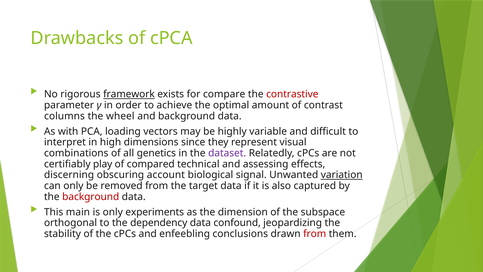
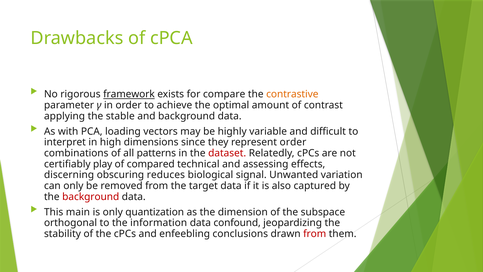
contrastive colour: red -> orange
columns: columns -> applying
wheel: wheel -> stable
represent visual: visual -> order
genetics: genetics -> patterns
dataset colour: purple -> red
account: account -> reduces
variation underline: present -> none
experiments: experiments -> quantization
dependency: dependency -> information
